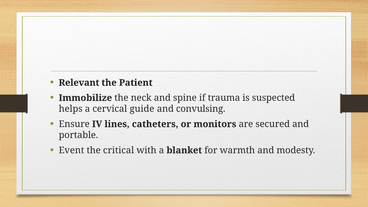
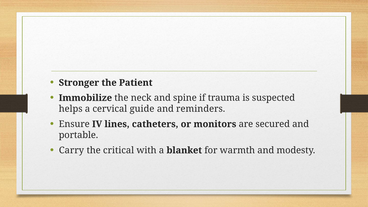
Relevant: Relevant -> Stronger
convulsing: convulsing -> reminders
Event: Event -> Carry
